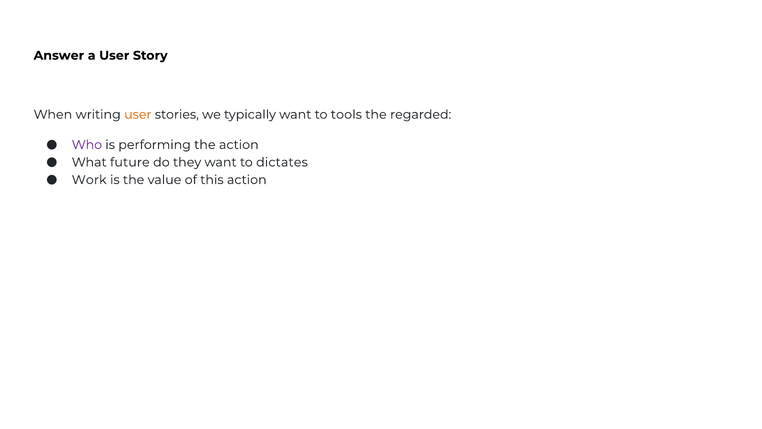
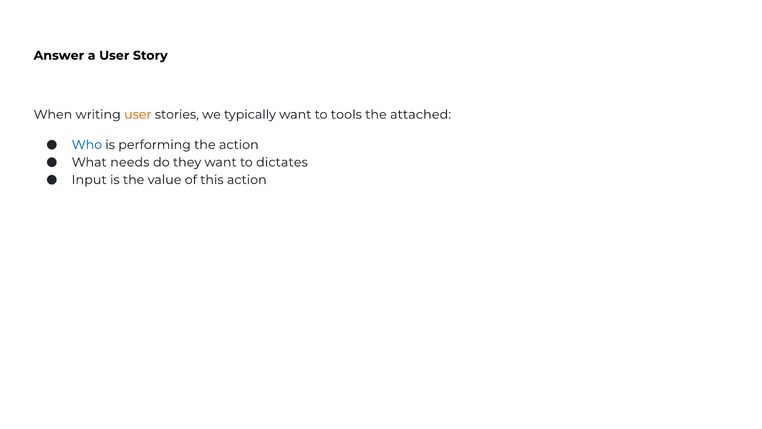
regarded: regarded -> attached
Who colour: purple -> blue
future: future -> needs
Work: Work -> Input
